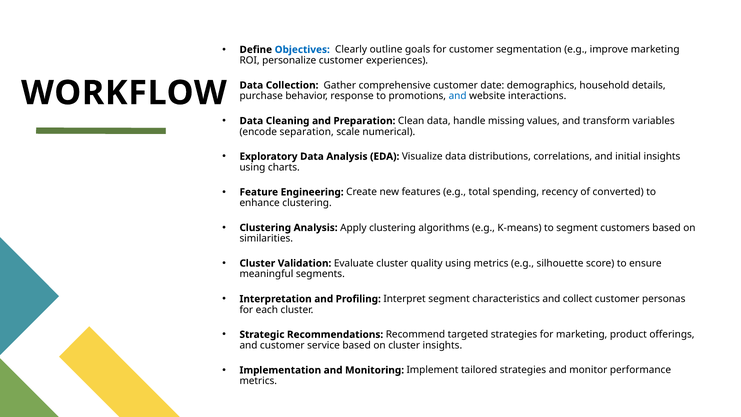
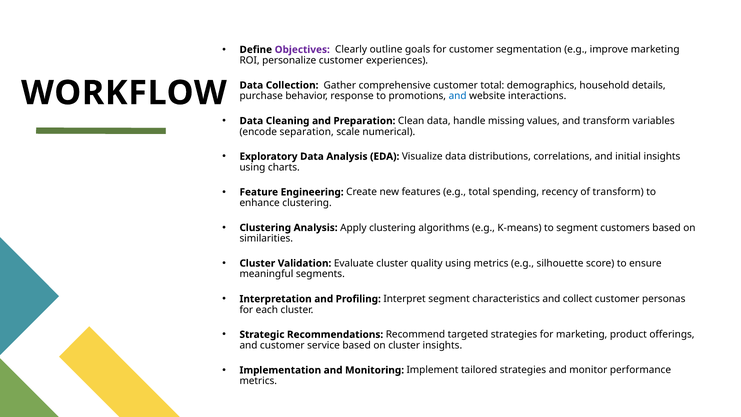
Objectives colour: blue -> purple
customer date: date -> total
of converted: converted -> transform
